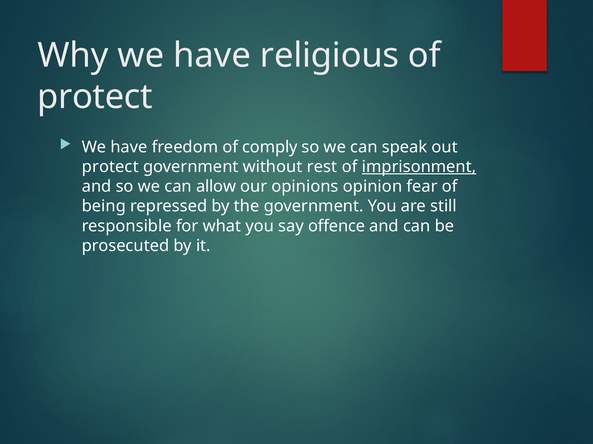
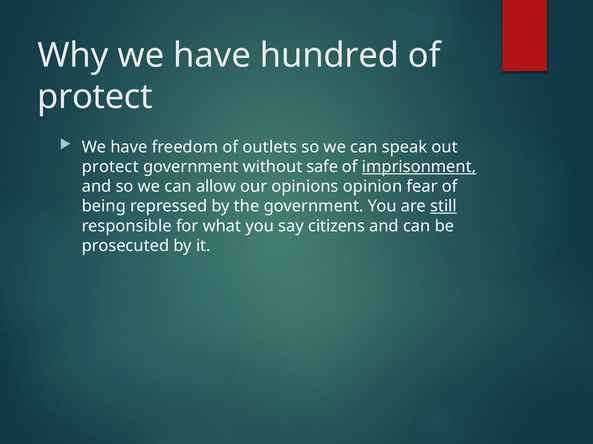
religious: religious -> hundred
comply: comply -> outlets
rest: rest -> safe
still underline: none -> present
offence: offence -> citizens
